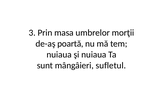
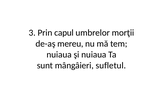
masa: masa -> capul
poartă: poartă -> mereu
